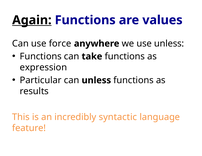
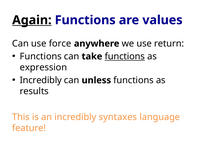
use unless: unless -> return
functions at (125, 56) underline: none -> present
Particular at (41, 80): Particular -> Incredibly
syntactic: syntactic -> syntaxes
